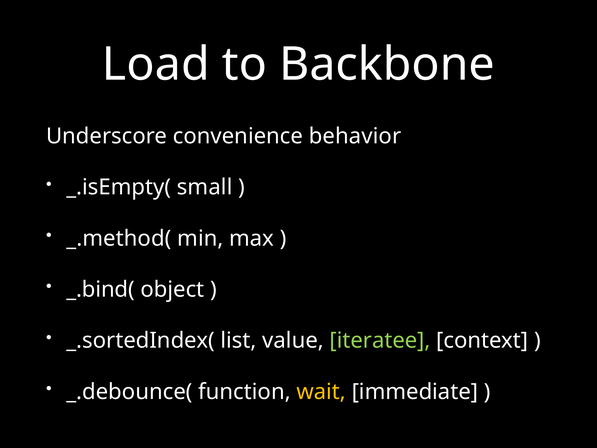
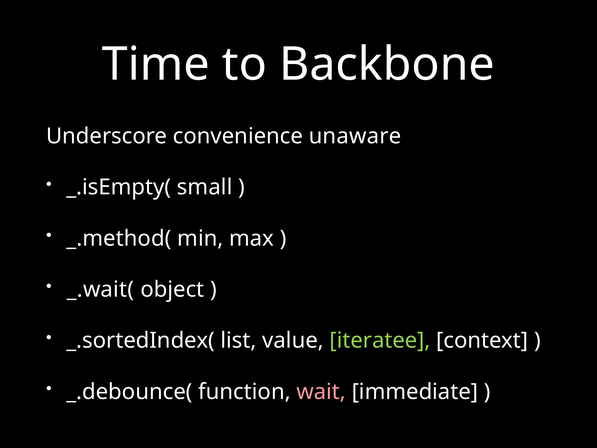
Load: Load -> Time
behavior: behavior -> unaware
_.bind(: _.bind( -> _.wait(
wait colour: yellow -> pink
